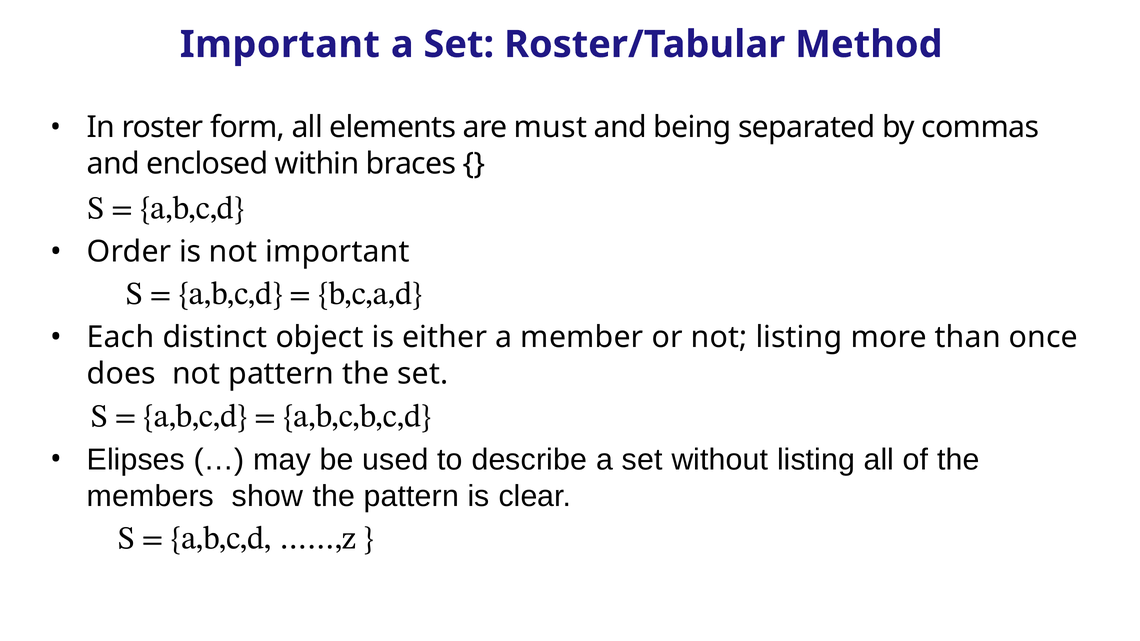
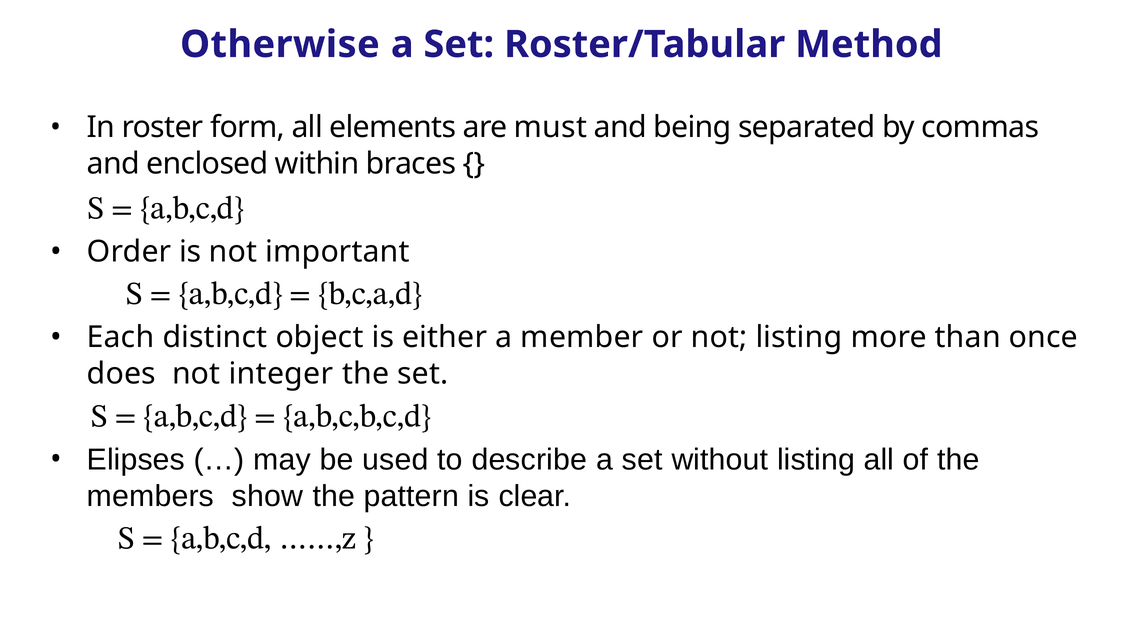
Important at (280, 44): Important -> Otherwise
not pattern: pattern -> integer
